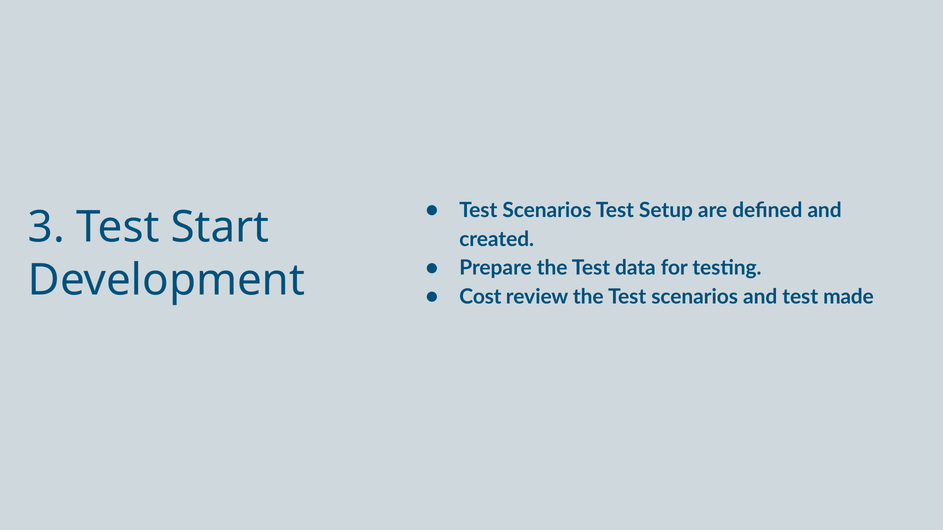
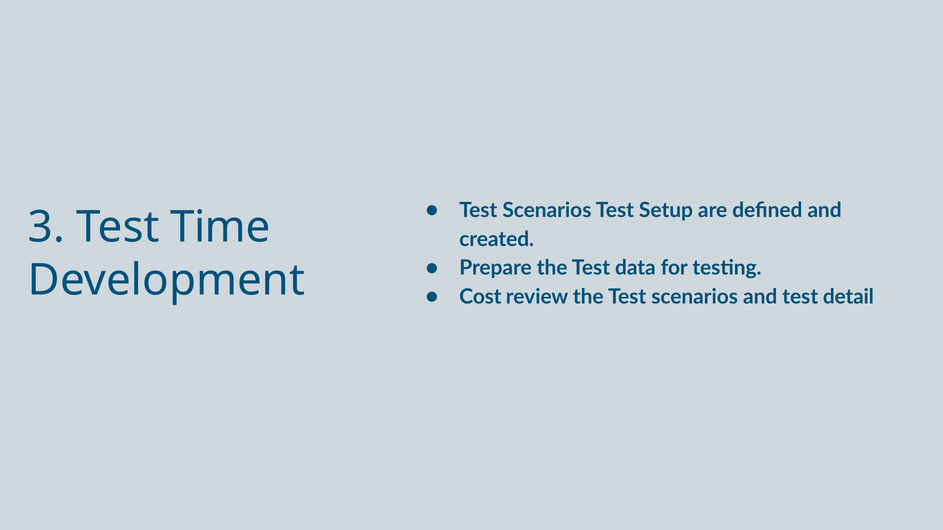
Start: Start -> Time
made: made -> detail
